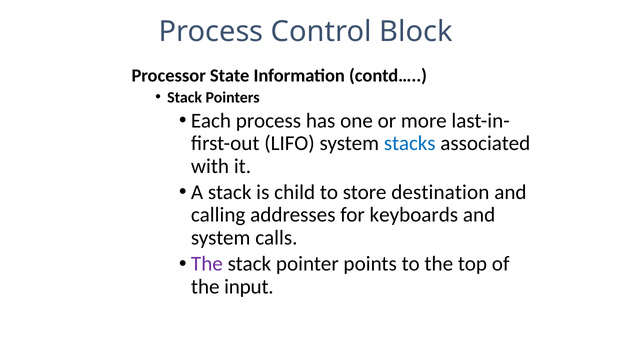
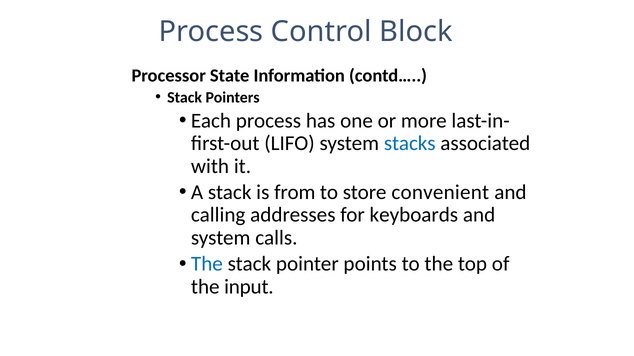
child: child -> from
destination: destination -> convenient
The at (207, 264) colour: purple -> blue
